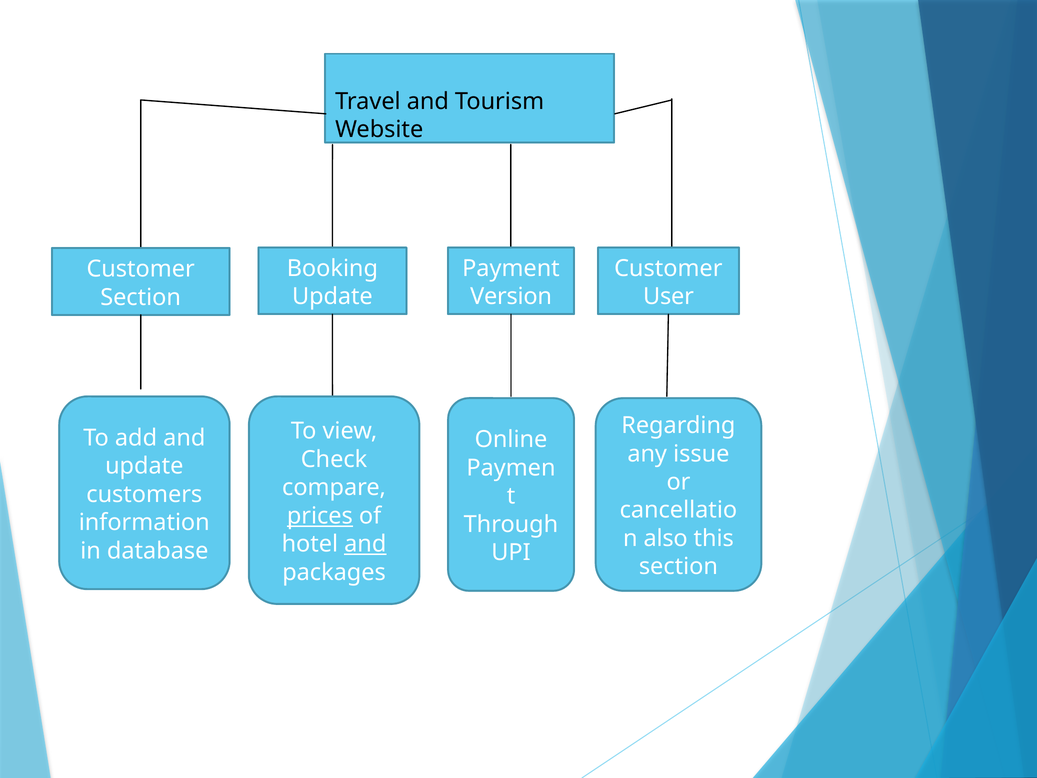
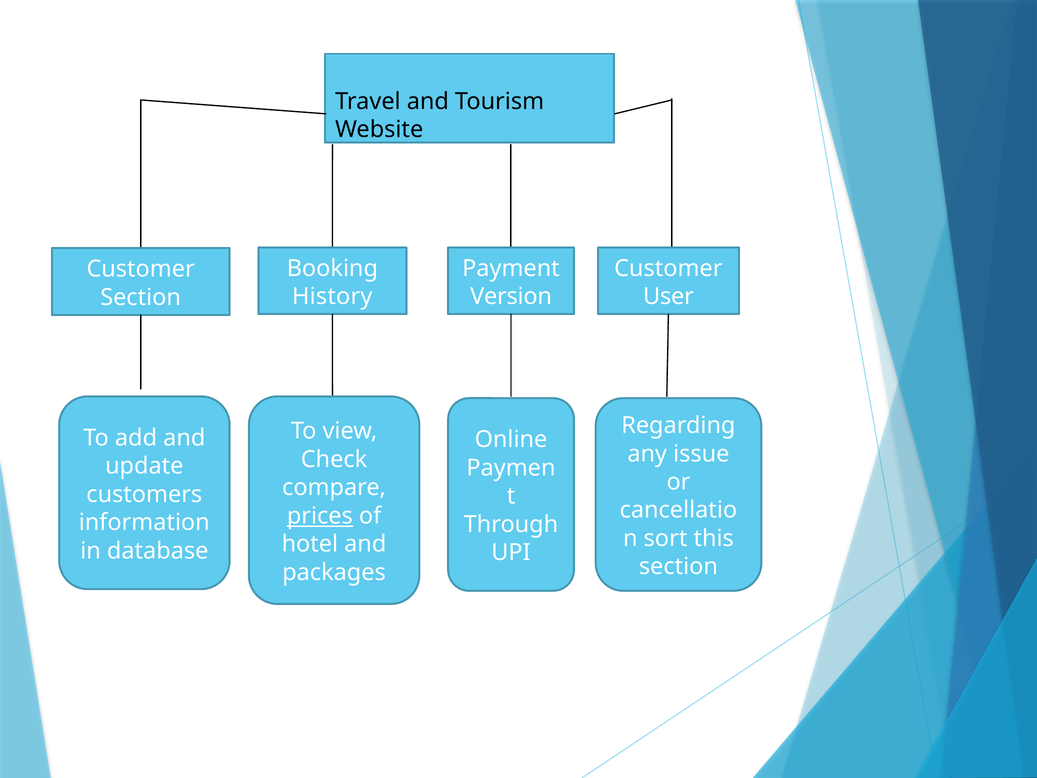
Update at (332, 297): Update -> History
also: also -> sort
and at (365, 544) underline: present -> none
